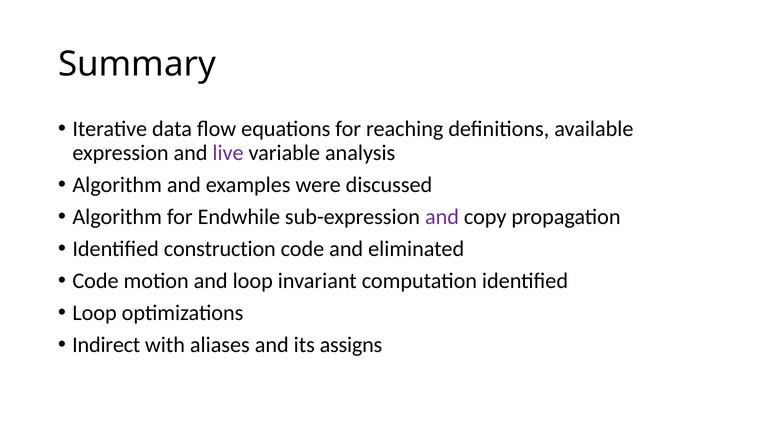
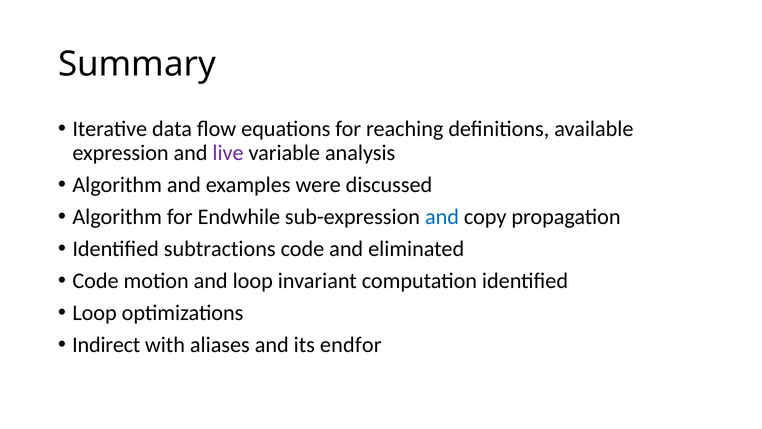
and at (442, 217) colour: purple -> blue
construction: construction -> subtractions
assigns: assigns -> endfor
